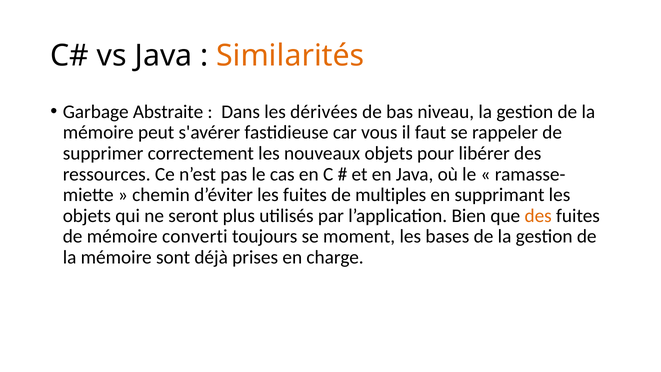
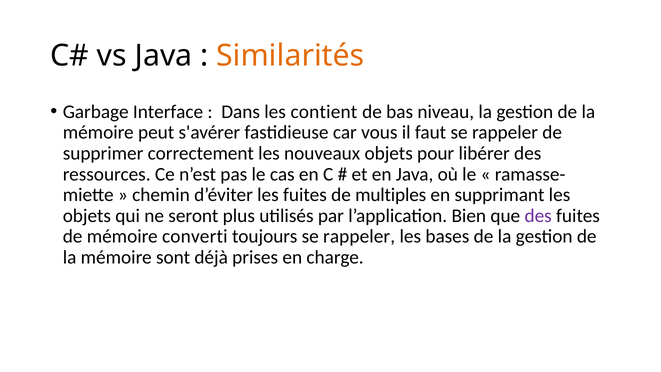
Abstraite: Abstraite -> Interface
dérivées: dérivées -> contient
des at (538, 216) colour: orange -> purple
toujours se moment: moment -> rappeler
